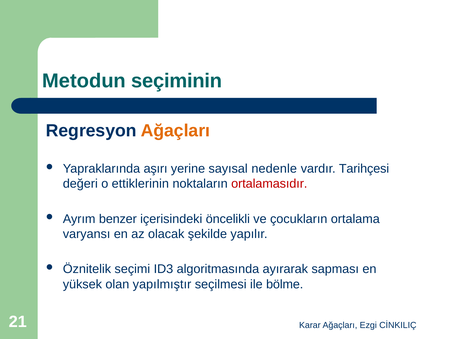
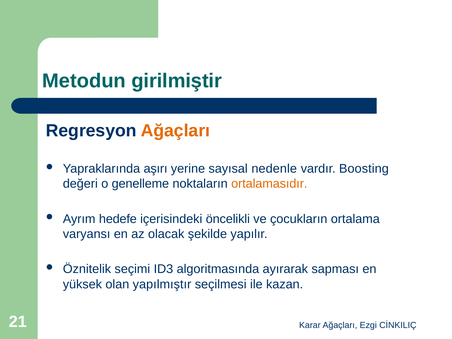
seçiminin: seçiminin -> girilmiştir
Tarihçesi: Tarihçesi -> Boosting
ettiklerinin: ettiklerinin -> genelleme
ortalamasıdır colour: red -> orange
benzer: benzer -> hedefe
bölme: bölme -> kazan
